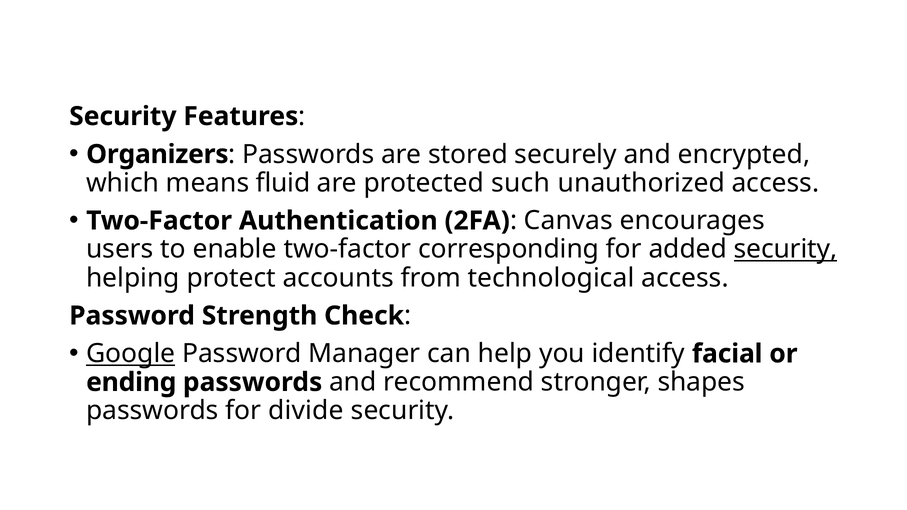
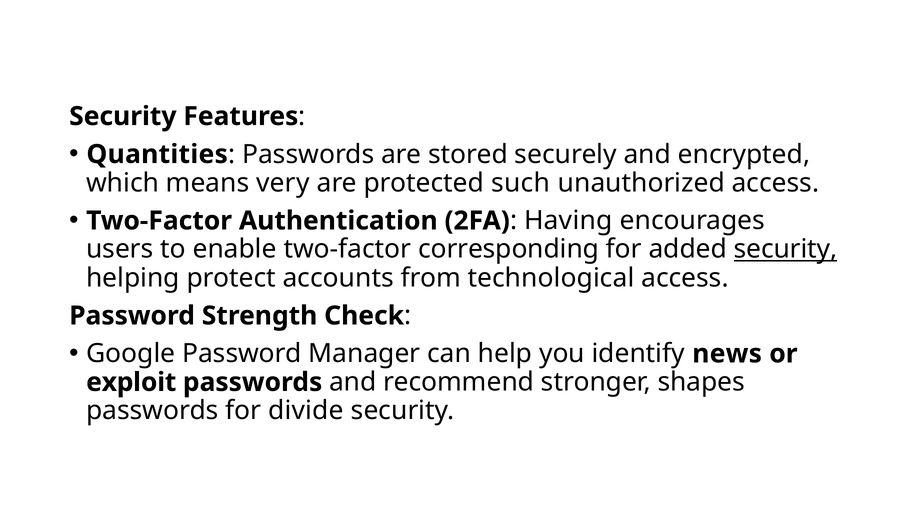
Organizers: Organizers -> Quantities
fluid: fluid -> very
Canvas: Canvas -> Having
Google underline: present -> none
facial: facial -> news
ending: ending -> exploit
